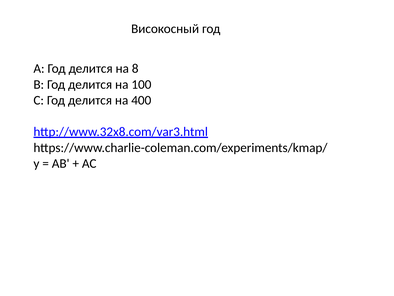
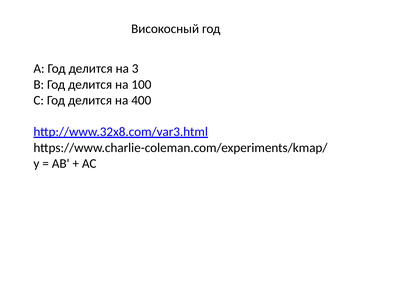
8: 8 -> 3
